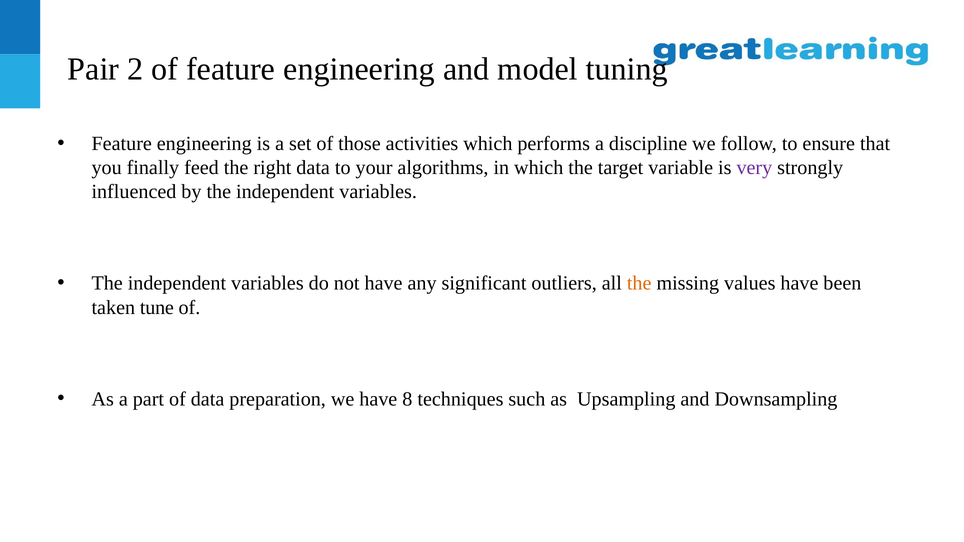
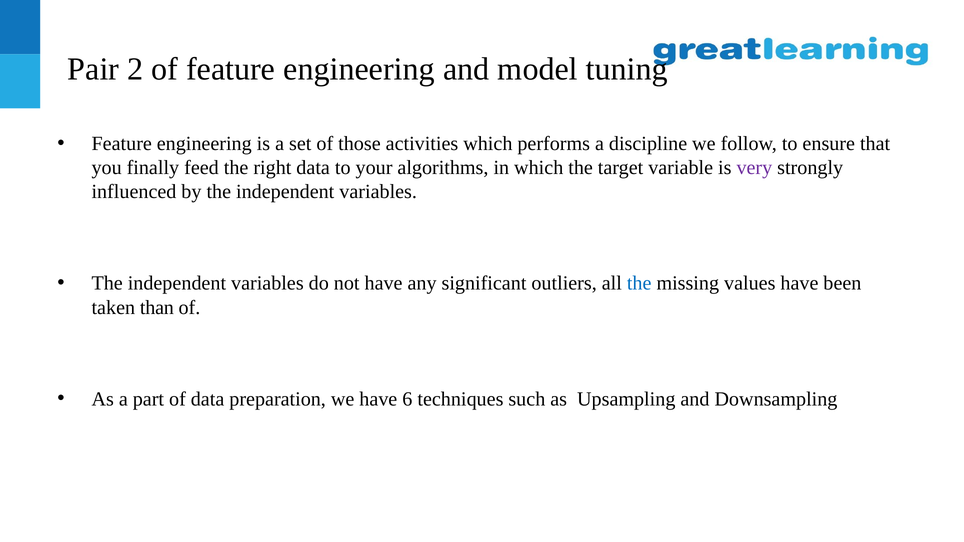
the at (639, 283) colour: orange -> blue
tune: tune -> than
8: 8 -> 6
